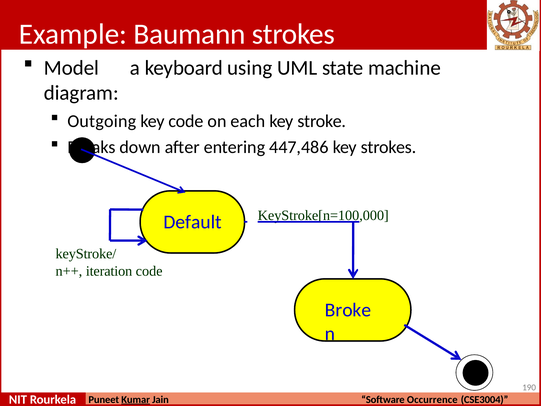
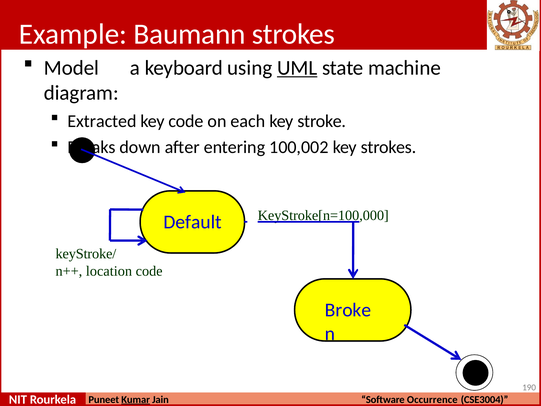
UML underline: none -> present
Outgoing: Outgoing -> Extracted
447,486: 447,486 -> 100,002
iteration: iteration -> location
